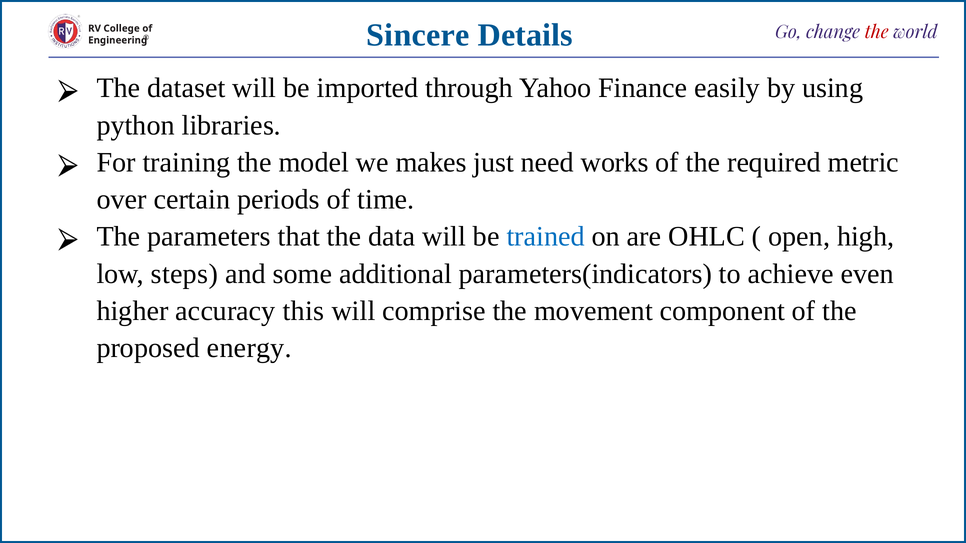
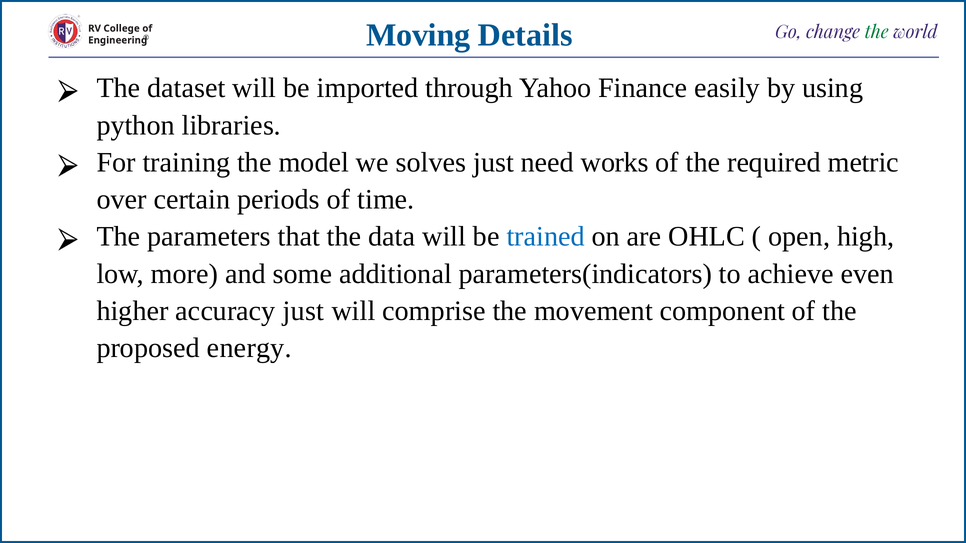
Sincere: Sincere -> Moving
the at (877, 32) colour: red -> green
makes: makes -> solves
steps: steps -> more
accuracy this: this -> just
